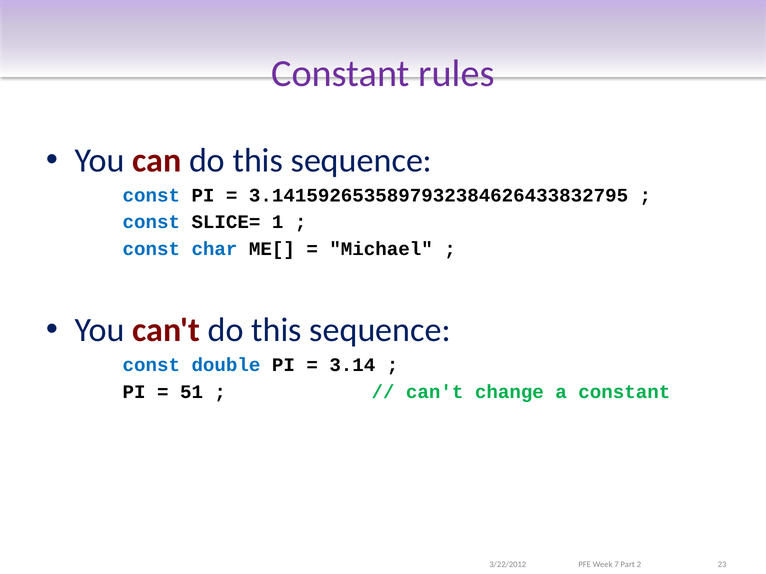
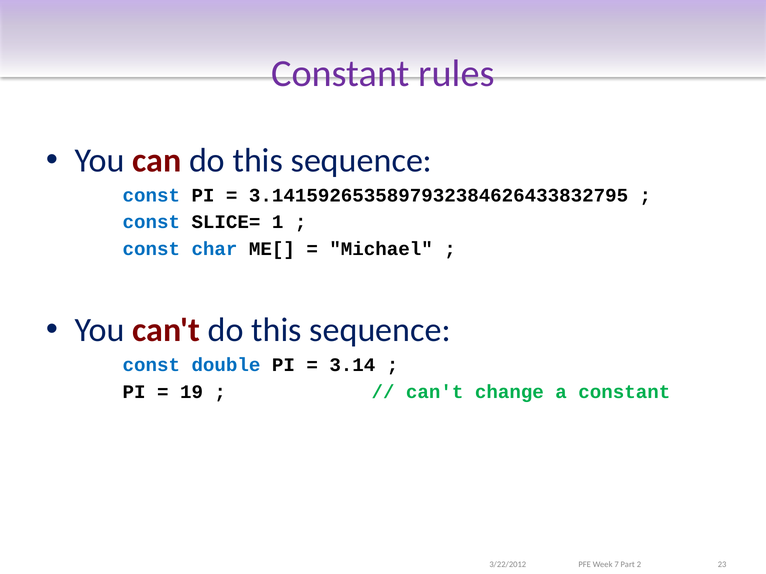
51: 51 -> 19
